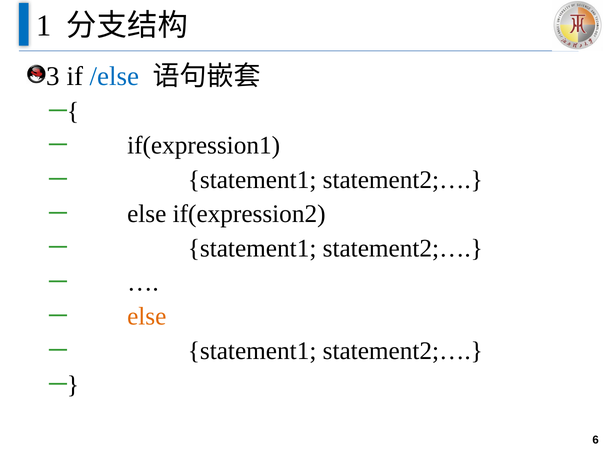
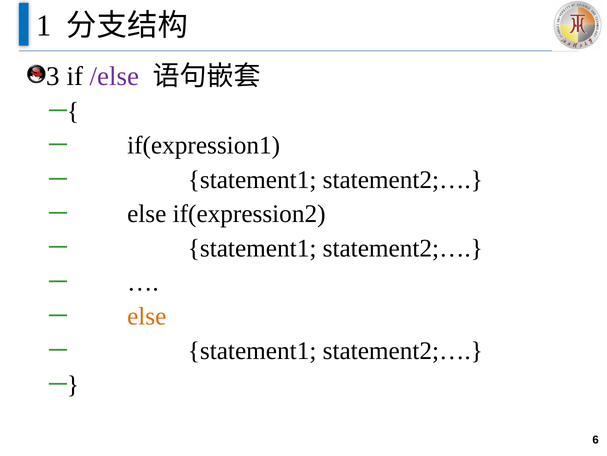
/else colour: blue -> purple
